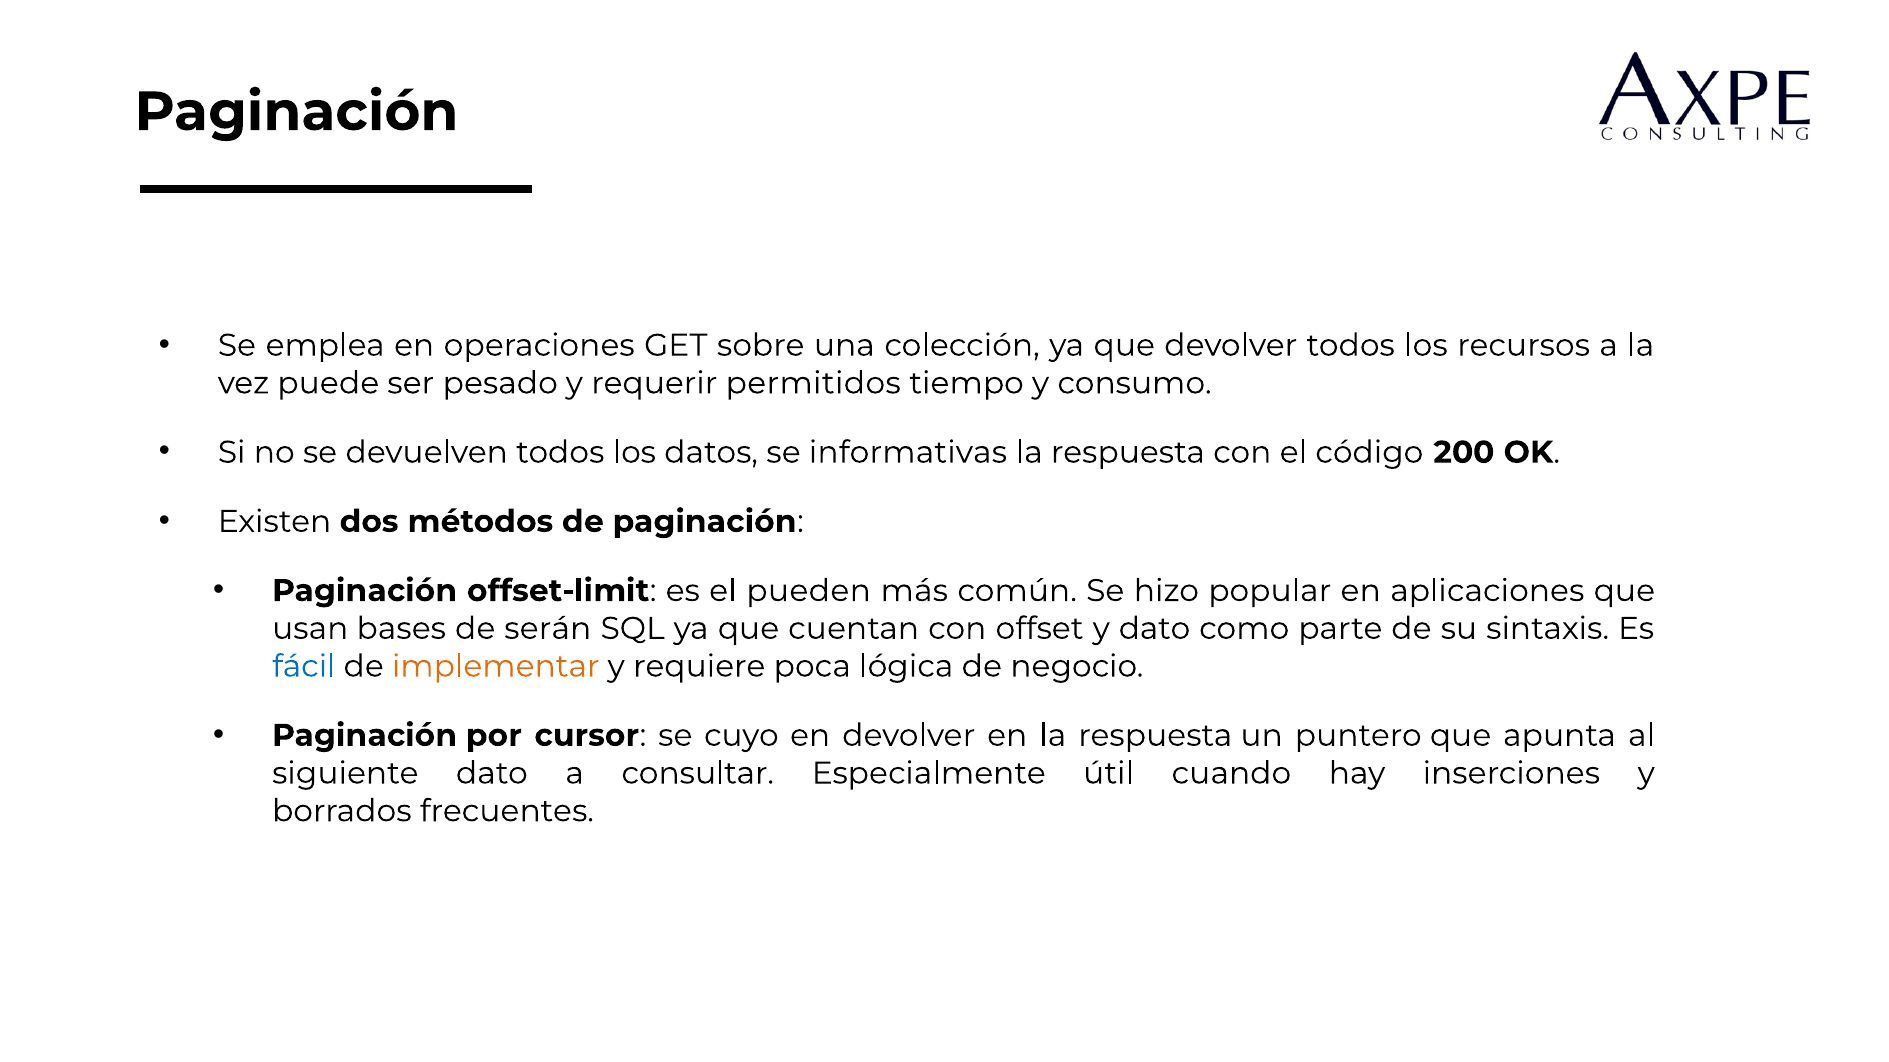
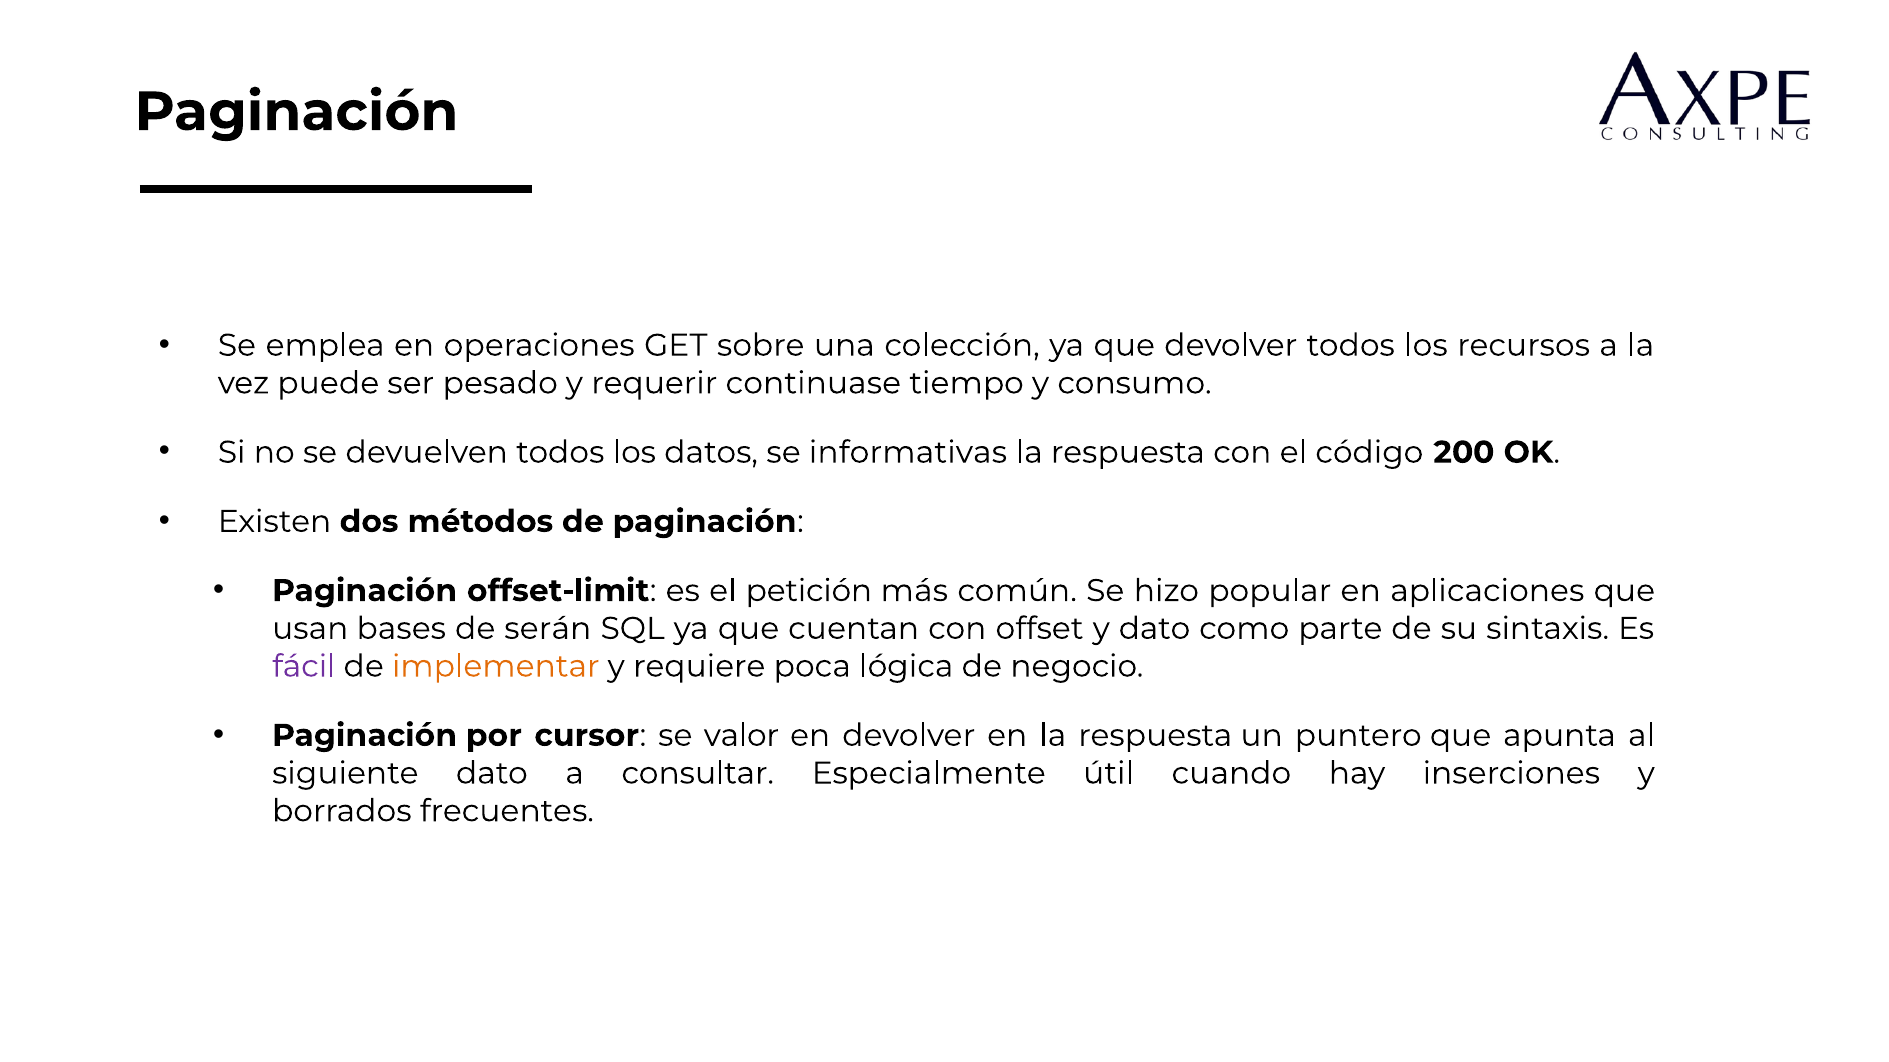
permitidos: permitidos -> continuase
pueden: pueden -> petición
fácil colour: blue -> purple
cuyo: cuyo -> valor
